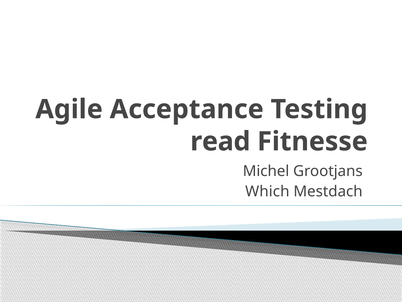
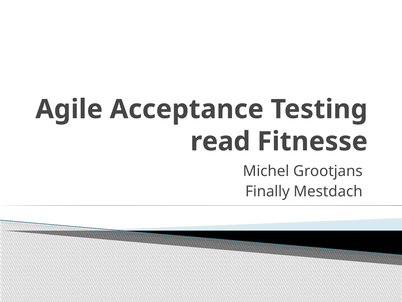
Which: Which -> Finally
